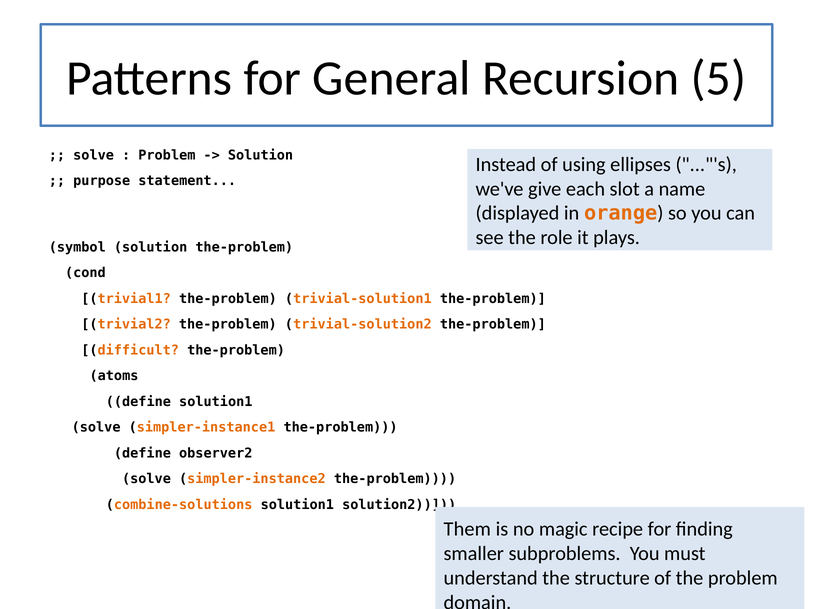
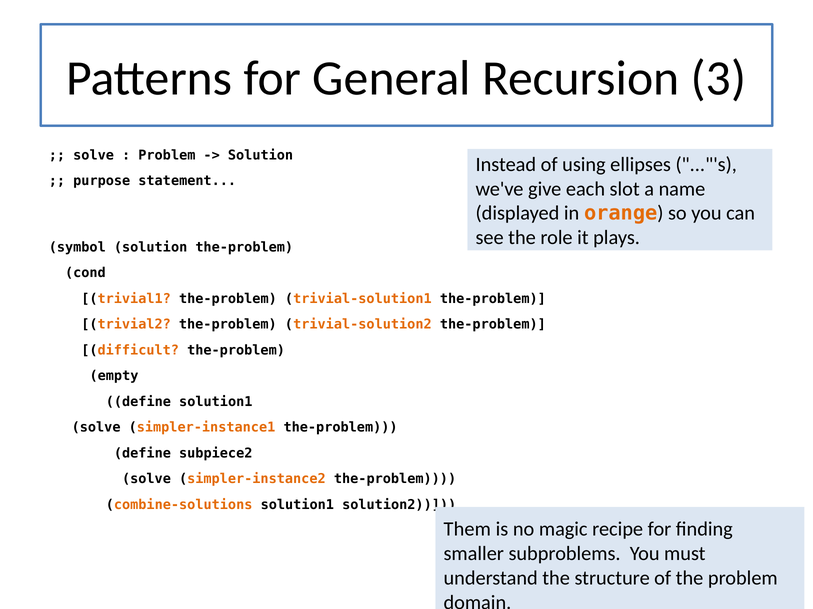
5: 5 -> 3
atoms: atoms -> empty
observer2: observer2 -> subpiece2
